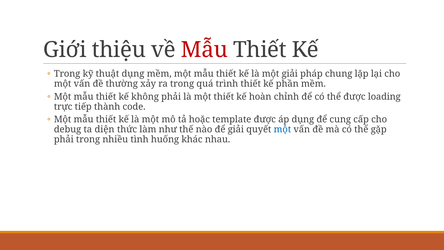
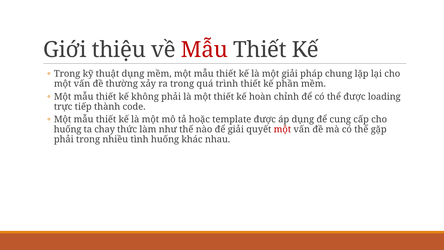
debug at (68, 129): debug -> huống
diện: diện -> chay
một at (282, 129) colour: blue -> red
